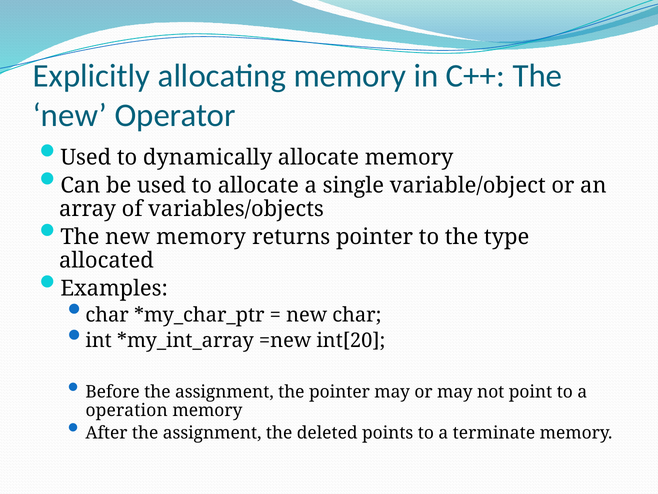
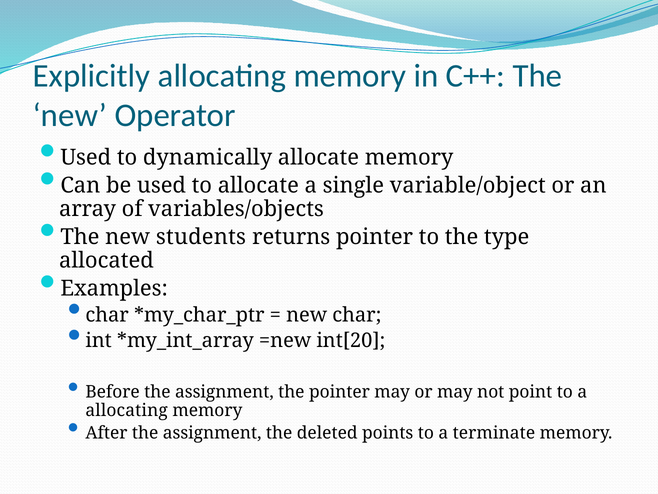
new memory: memory -> students
operation at (127, 410): operation -> allocating
